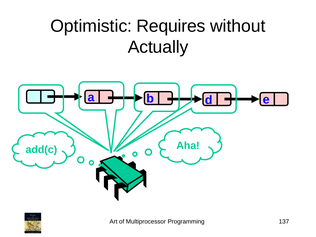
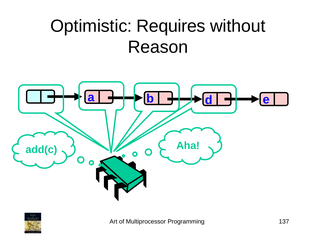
Actually: Actually -> Reason
